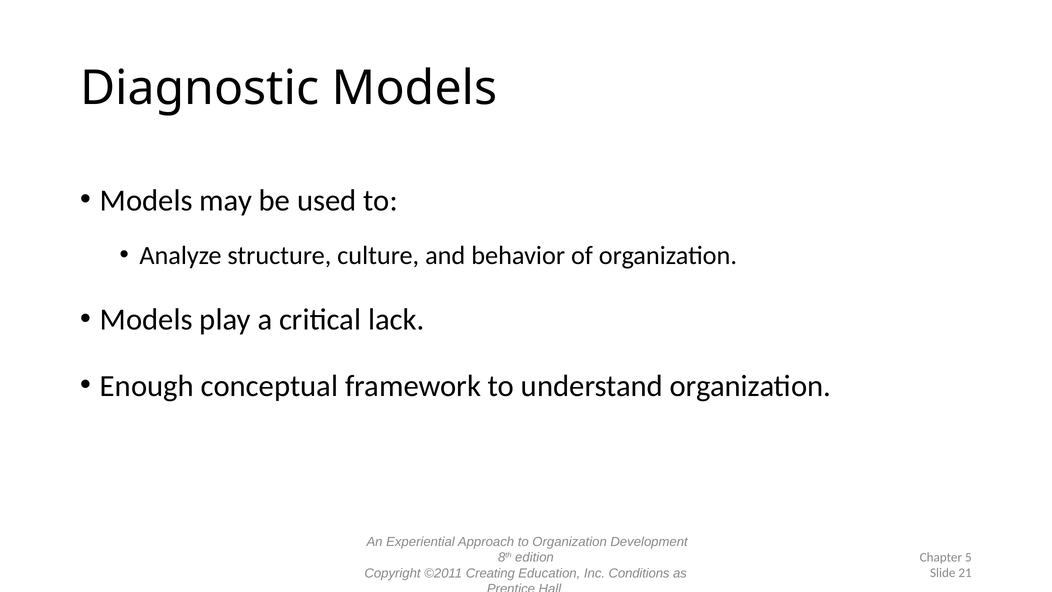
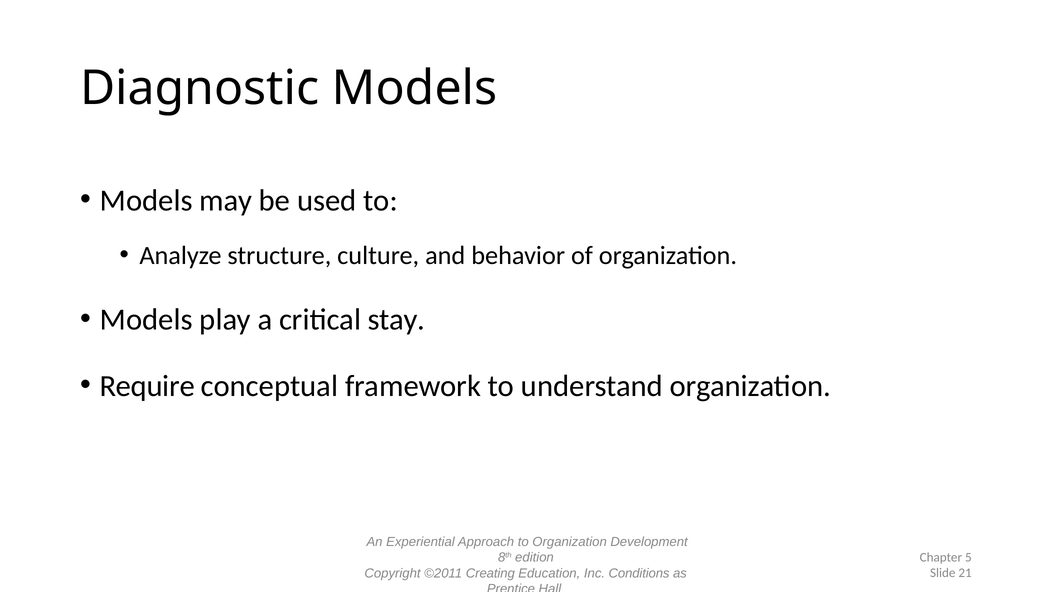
lack: lack -> stay
Enough: Enough -> Require
